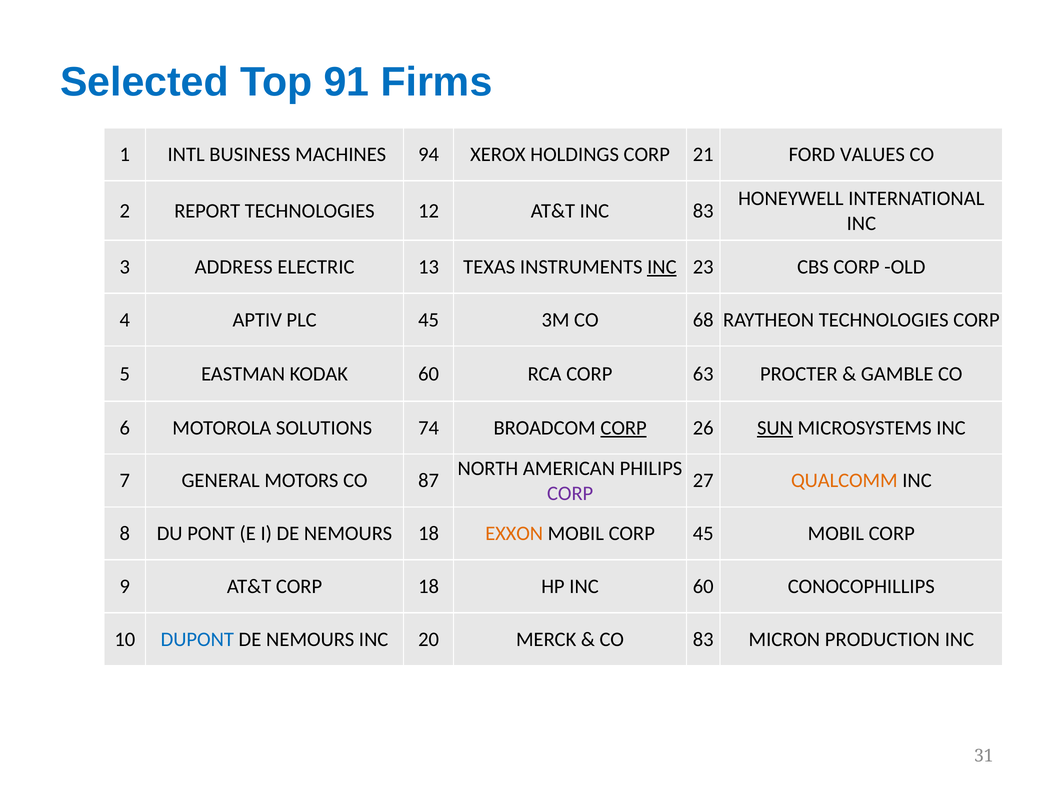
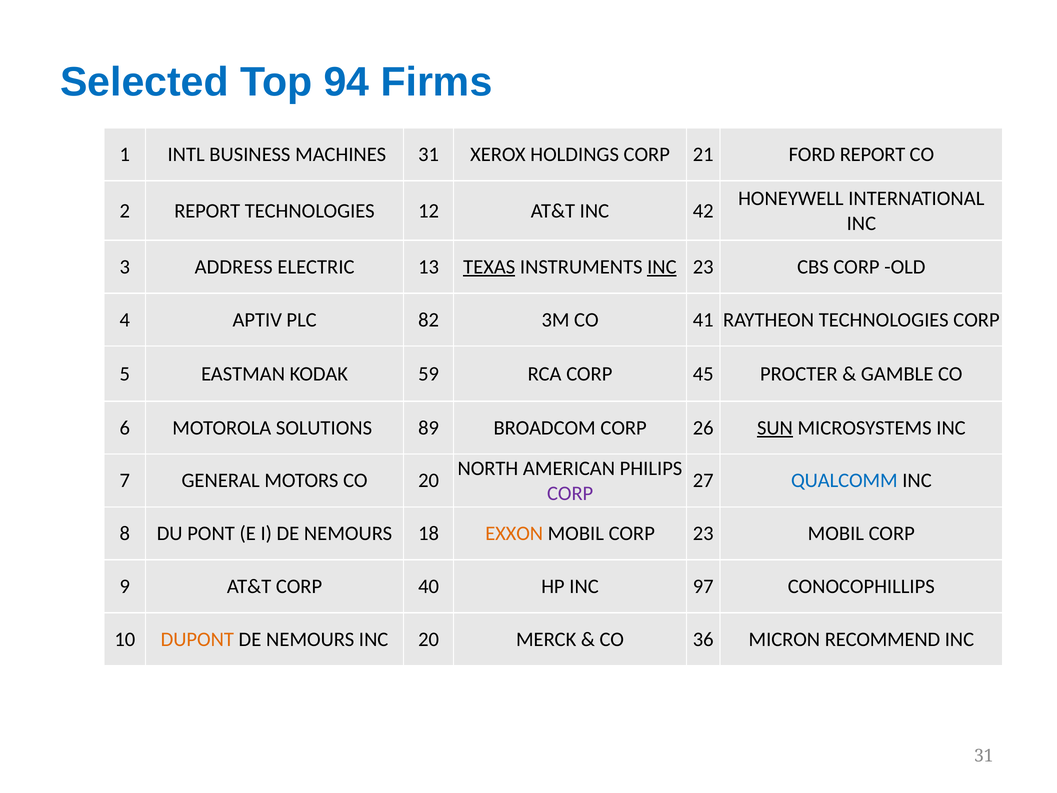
91: 91 -> 94
MACHINES 94: 94 -> 31
FORD VALUES: VALUES -> REPORT
INC 83: 83 -> 42
TEXAS underline: none -> present
PLC 45: 45 -> 82
68: 68 -> 41
KODAK 60: 60 -> 59
63: 63 -> 45
74: 74 -> 89
CORP at (624, 428) underline: present -> none
CO 87: 87 -> 20
QUALCOMM colour: orange -> blue
CORP 45: 45 -> 23
CORP 18: 18 -> 40
INC 60: 60 -> 97
DUPONT colour: blue -> orange
CO 83: 83 -> 36
PRODUCTION: PRODUCTION -> RECOMMEND
